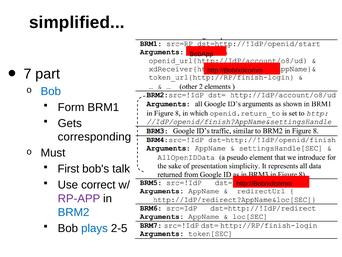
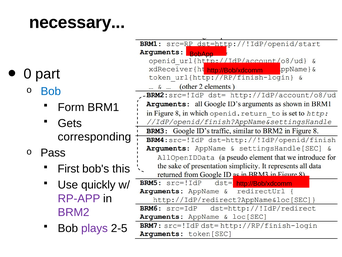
simplified: simplified -> necessary
7: 7 -> 0
Must: Must -> Pass
talk: talk -> this
correct: correct -> quickly
BRM2 colour: blue -> purple
plays colour: blue -> purple
